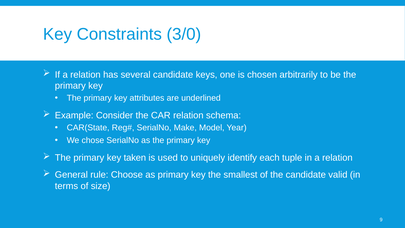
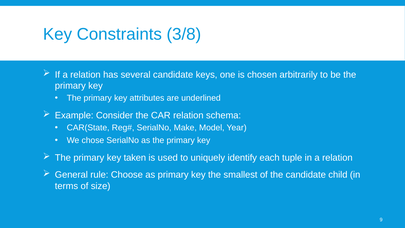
3/0: 3/0 -> 3/8
valid: valid -> child
